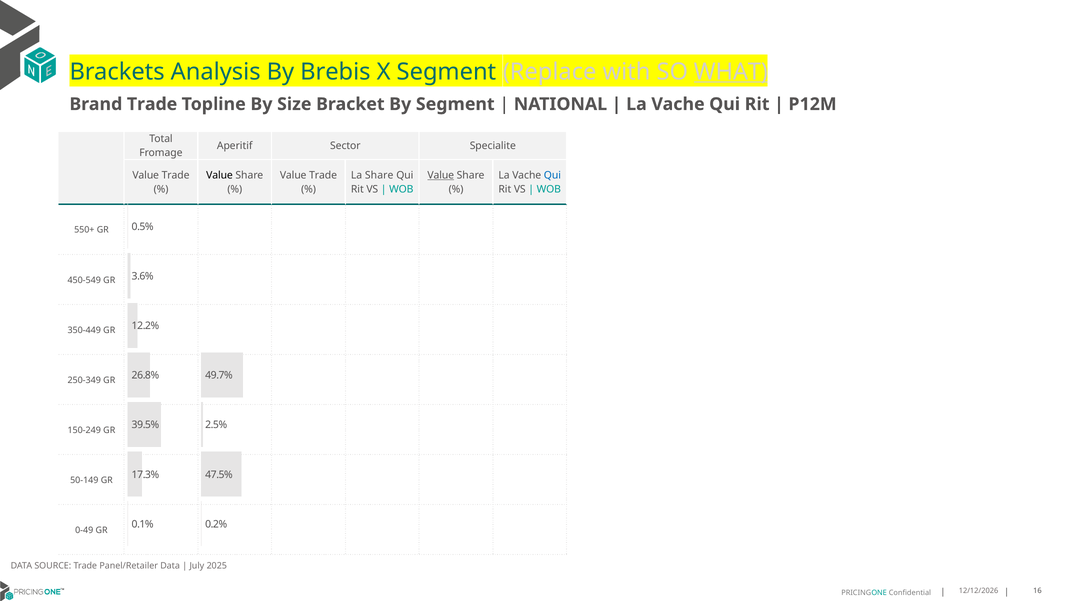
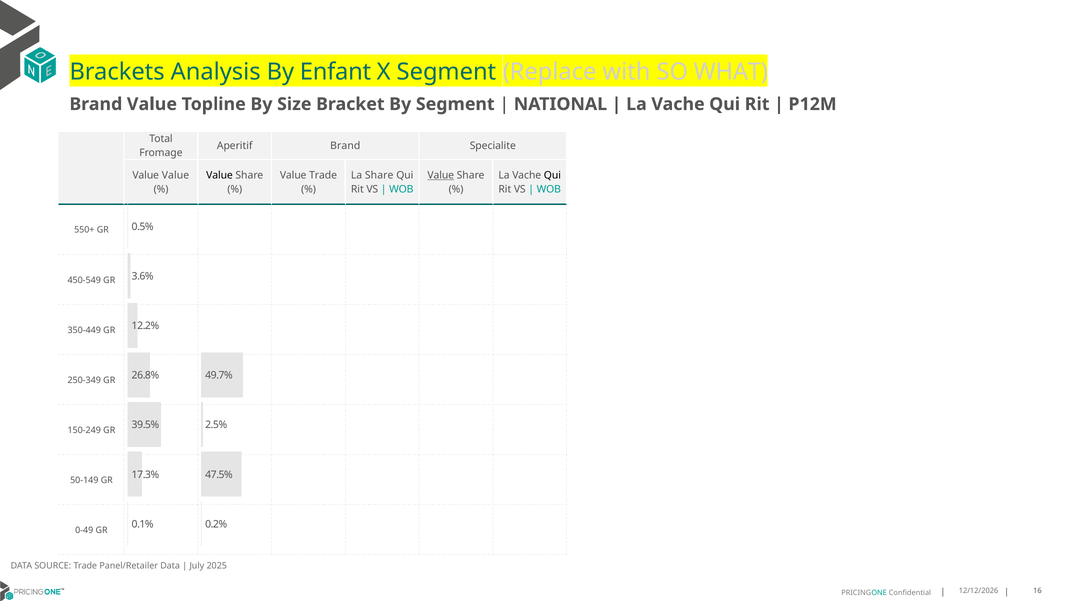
Brebis: Brebis -> Enfant
WHAT underline: present -> none
Brand Trade: Trade -> Value
Aperitif Sector: Sector -> Brand
Trade at (176, 175): Trade -> Value
Qui at (552, 175) colour: blue -> black
